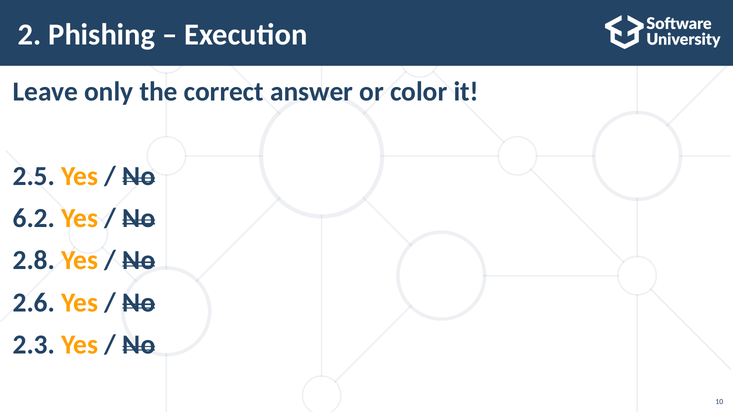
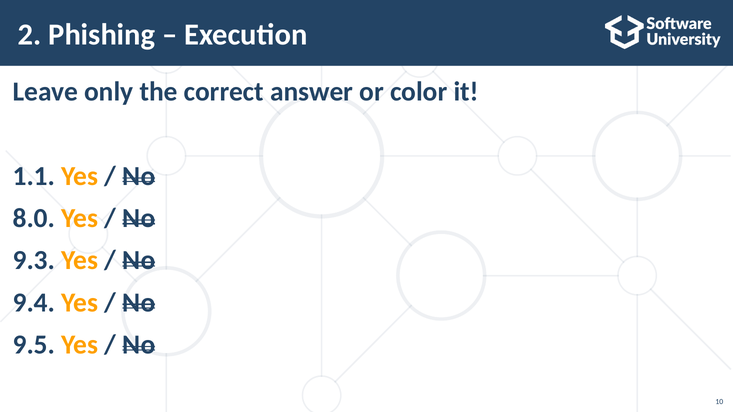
2.5: 2.5 -> 1.1
6.2: 6.2 -> 8.0
2.8: 2.8 -> 9.3
2.6: 2.6 -> 9.4
2.3: 2.3 -> 9.5
